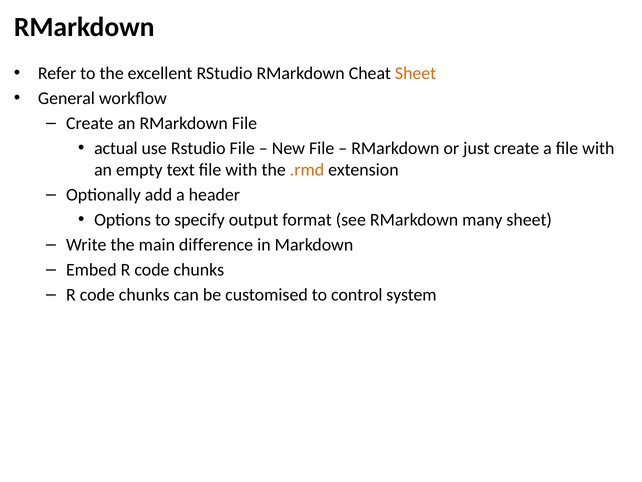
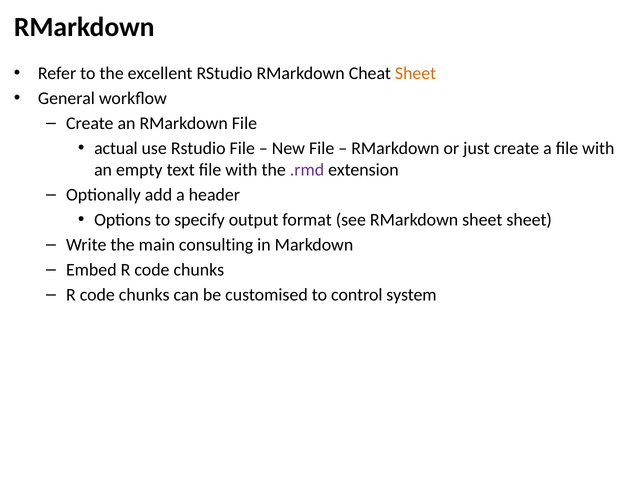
.rmd colour: orange -> purple
RMarkdown many: many -> sheet
difference: difference -> consulting
